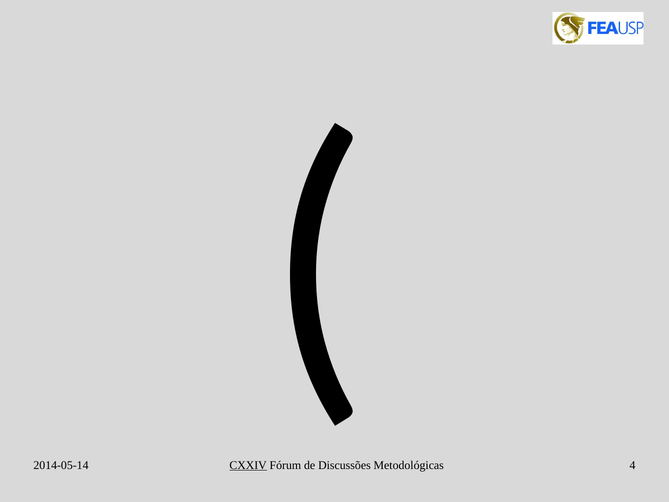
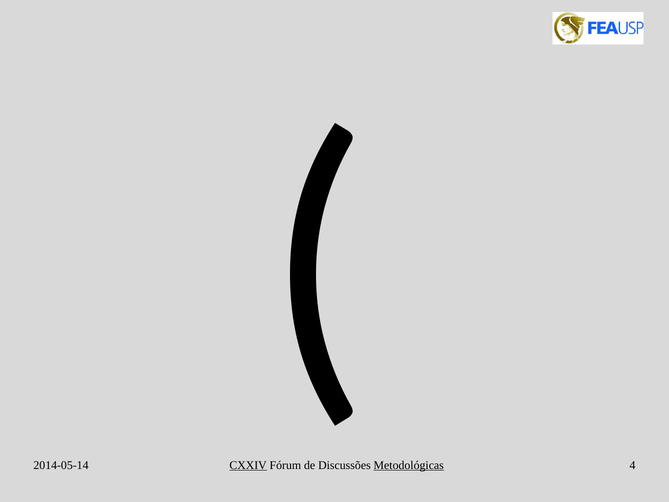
Metodológicas underline: none -> present
